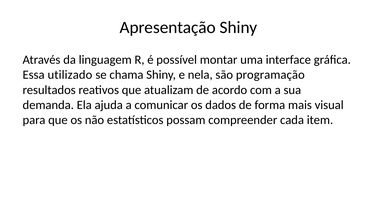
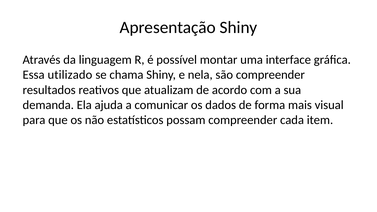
são programação: programação -> compreender
